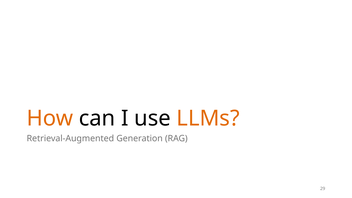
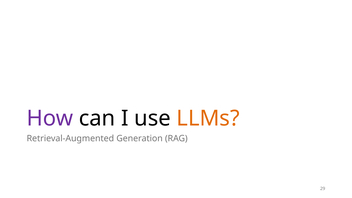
How colour: orange -> purple
